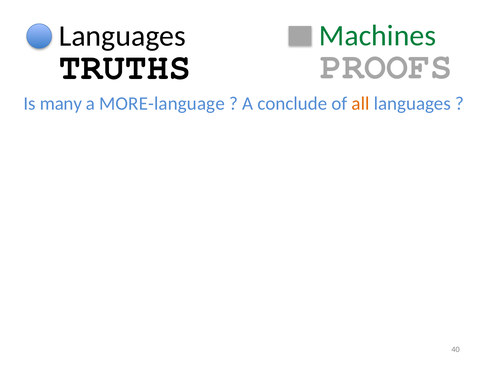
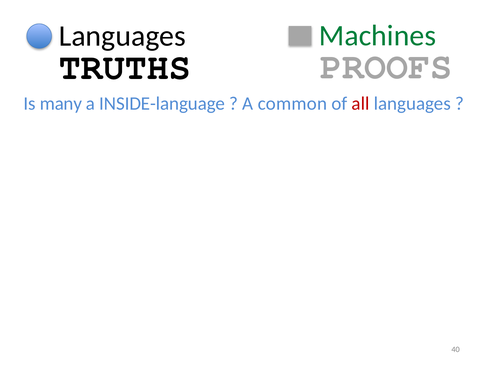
MORE-language: MORE-language -> INSIDE-language
conclude: conclude -> common
all colour: orange -> red
